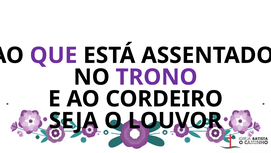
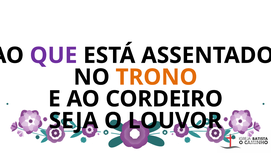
TRONO colour: purple -> orange
